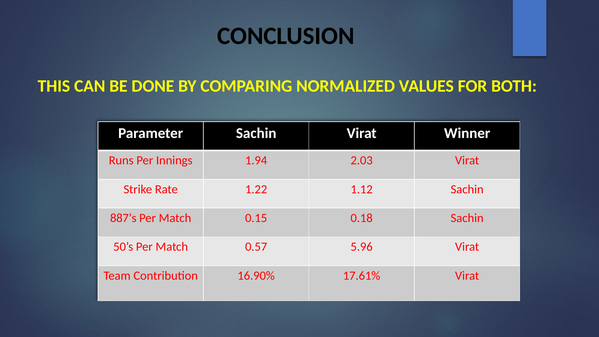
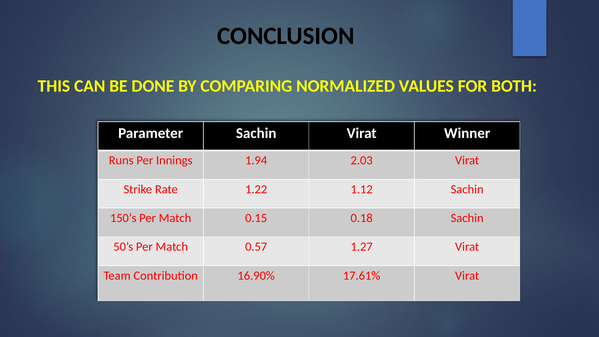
887’s: 887’s -> 150’s
5.96: 5.96 -> 1.27
